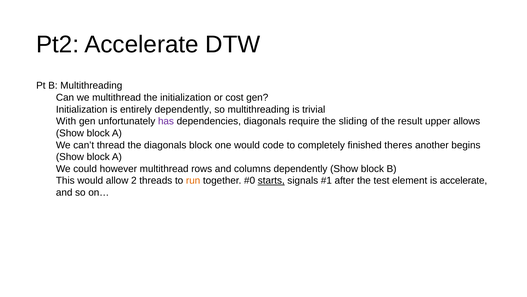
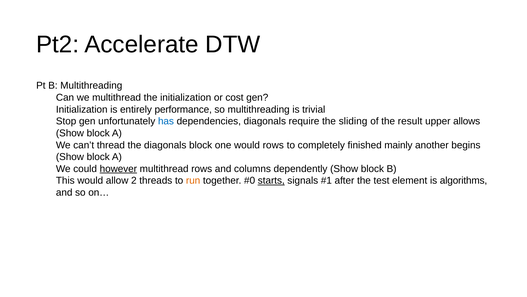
entirely dependently: dependently -> performance
With: With -> Stop
has colour: purple -> blue
would code: code -> rows
theres: theres -> mainly
however underline: none -> present
is accelerate: accelerate -> algorithms
